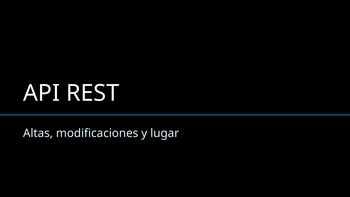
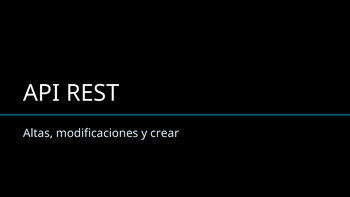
lugar: lugar -> crear
